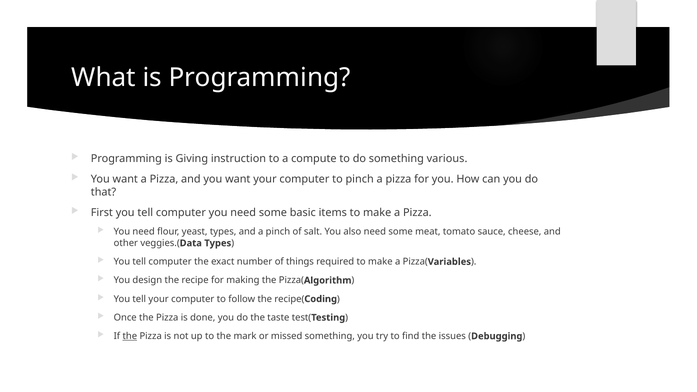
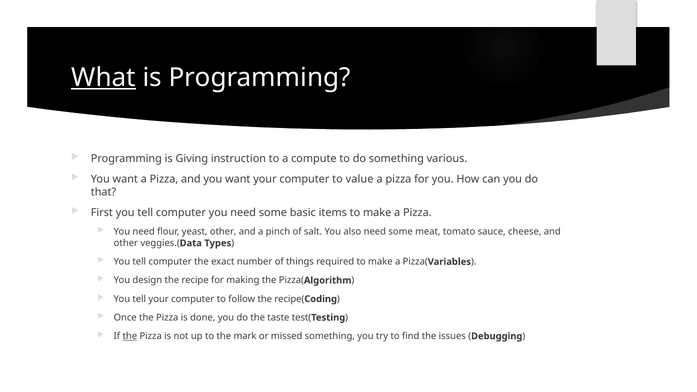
What underline: none -> present
to pinch: pinch -> value
yeast types: types -> other
